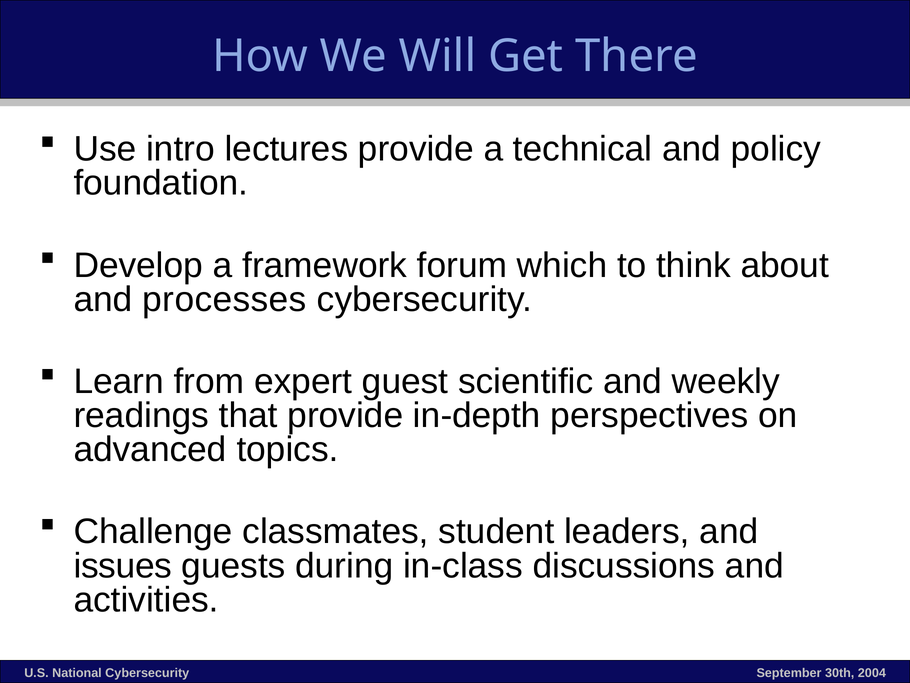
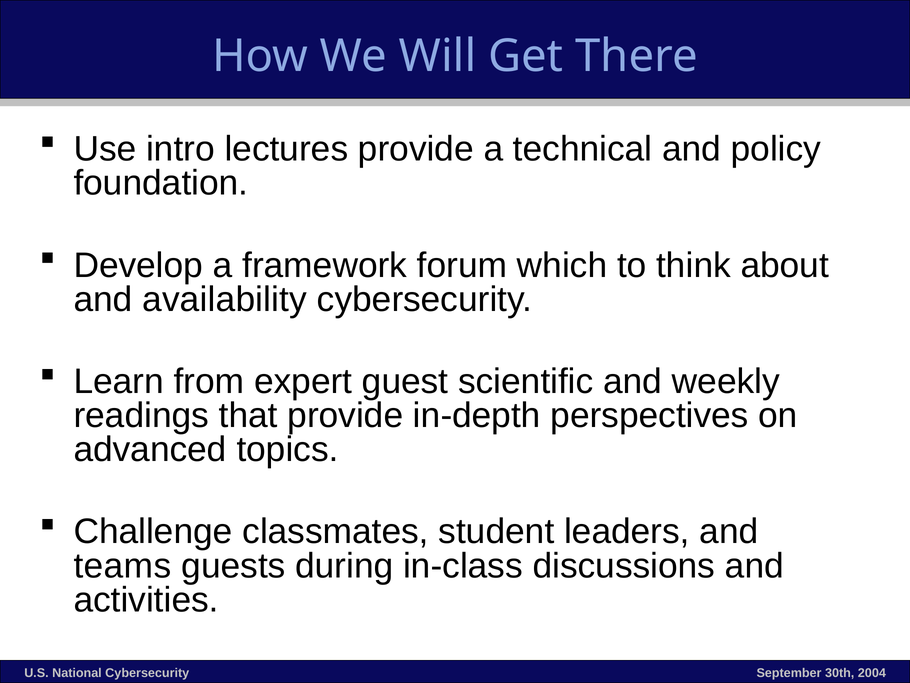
processes: processes -> availability
issues: issues -> teams
